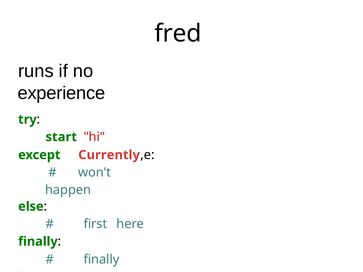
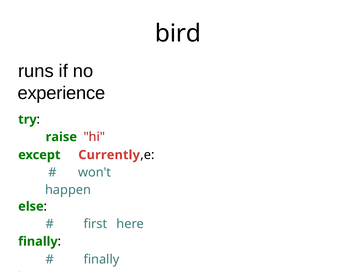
fred: fred -> bird
start: start -> raise
